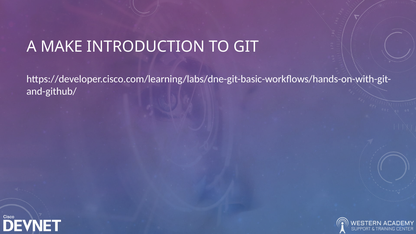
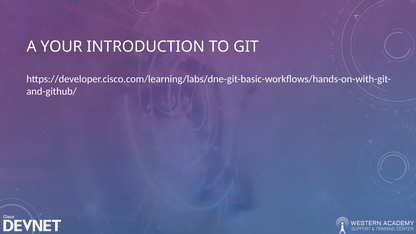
MAKE: MAKE -> YOUR
